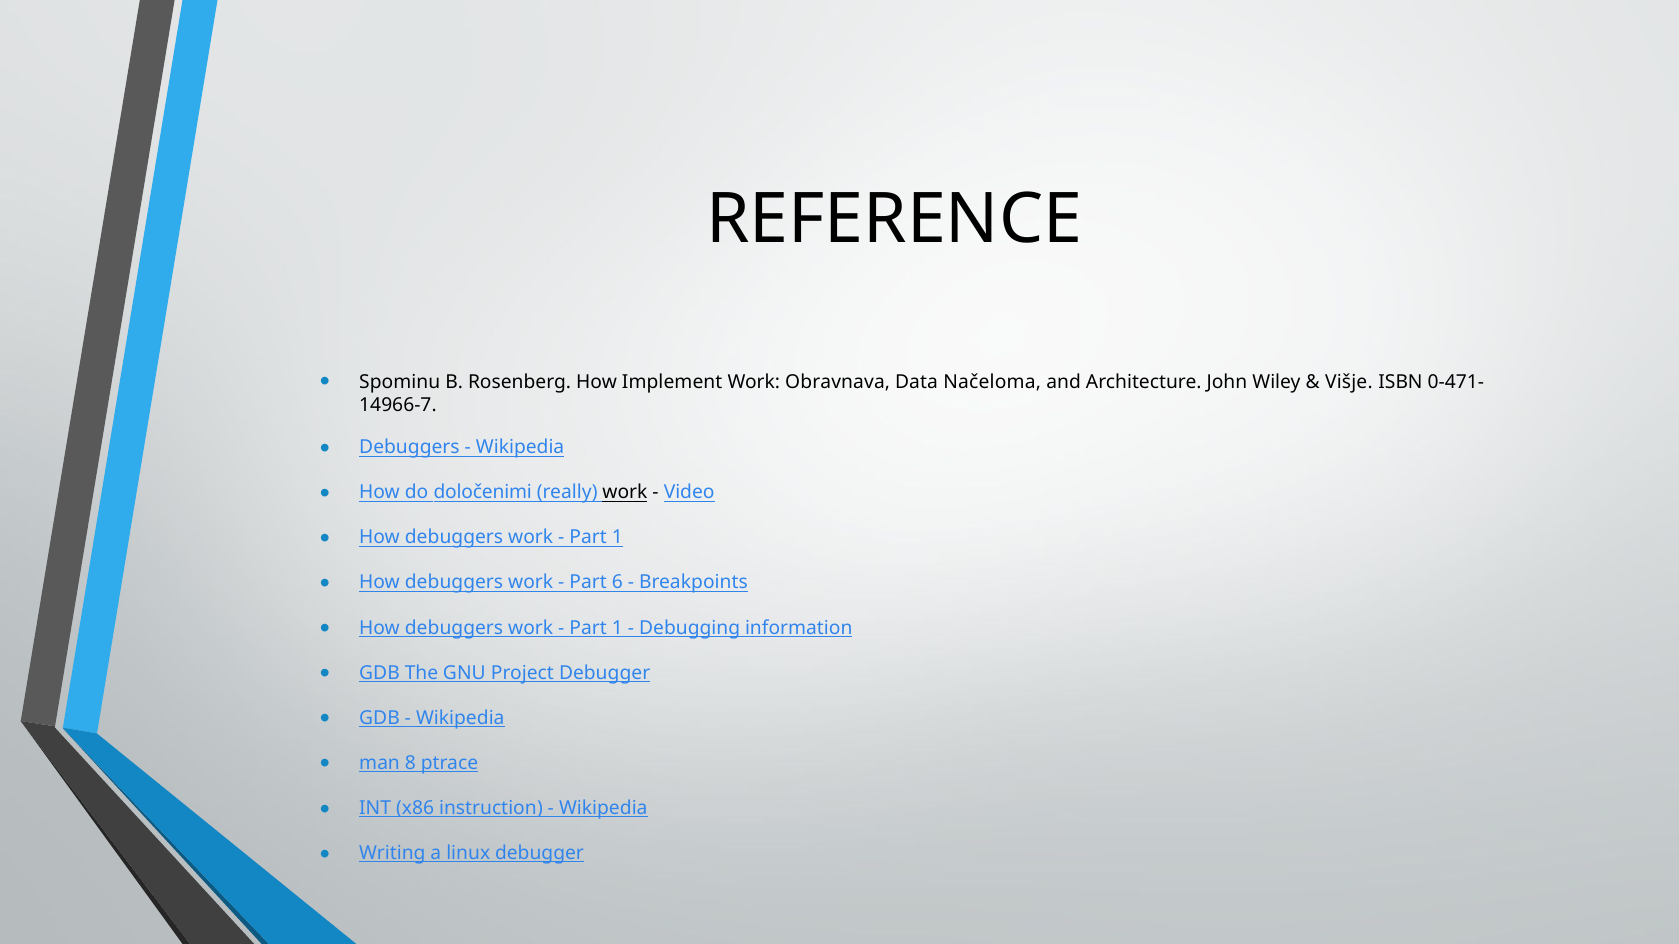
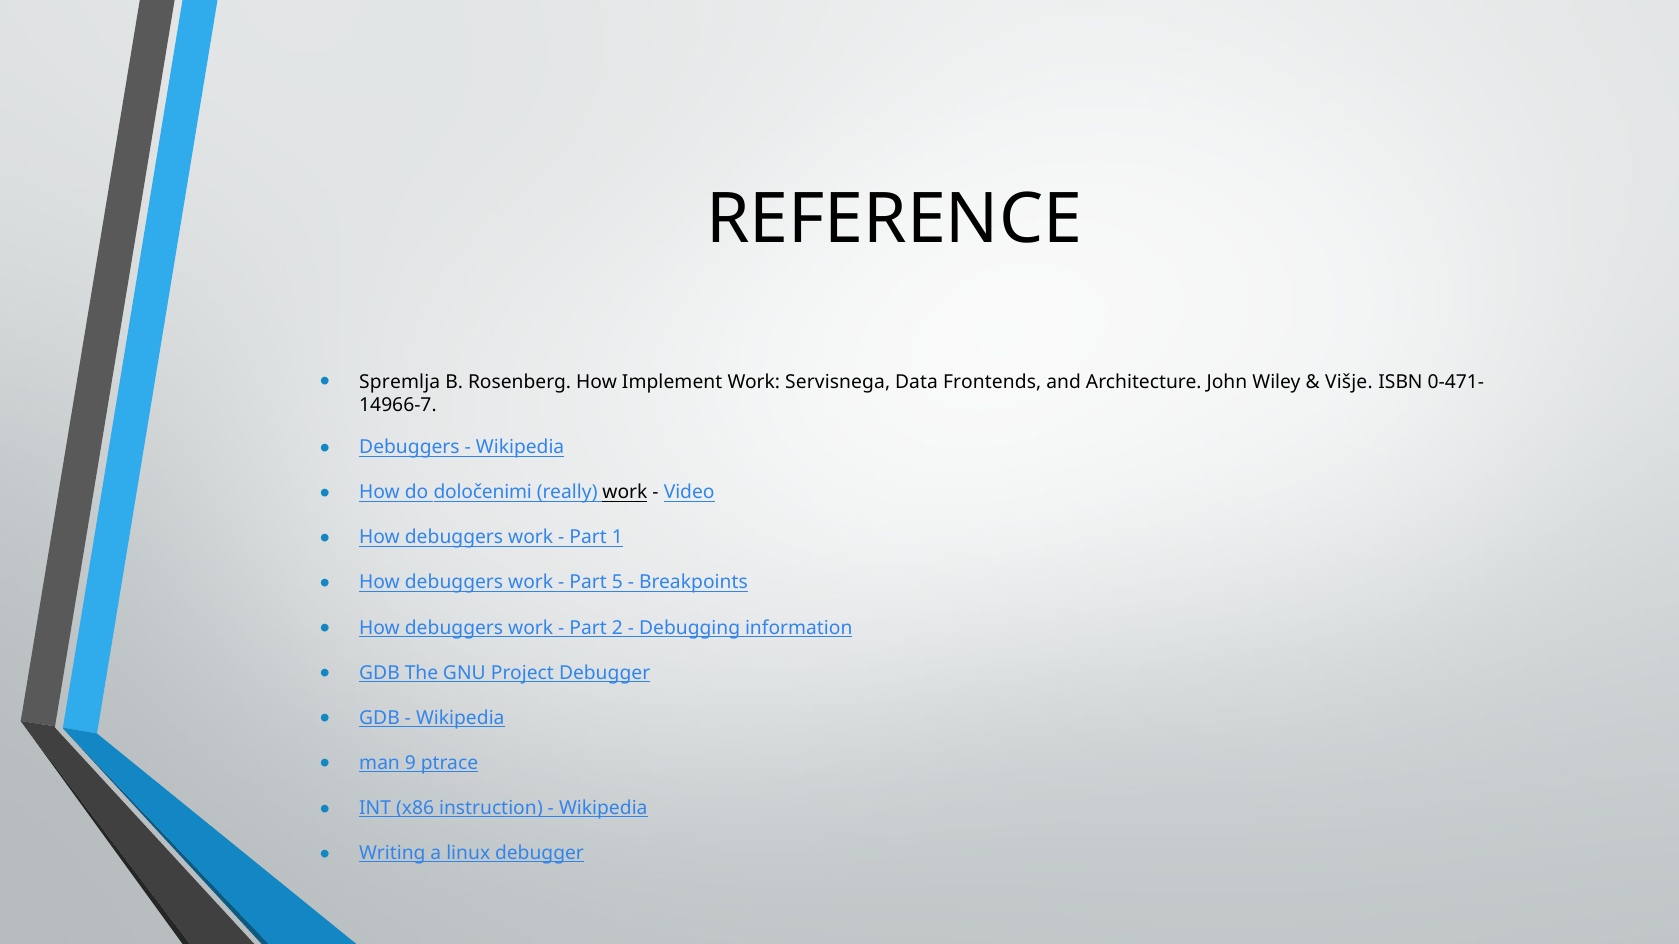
Spominu: Spominu -> Spremlja
Obravnava: Obravnava -> Servisnega
Načeloma: Načeloma -> Frontends
6: 6 -> 5
1 at (617, 628): 1 -> 2
8: 8 -> 9
